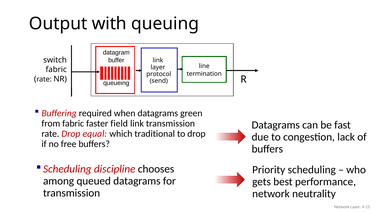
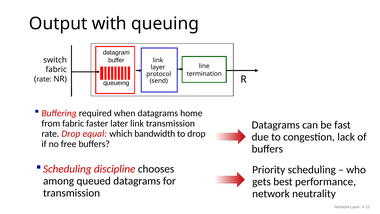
green: green -> home
field: field -> later
traditional: traditional -> bandwidth
